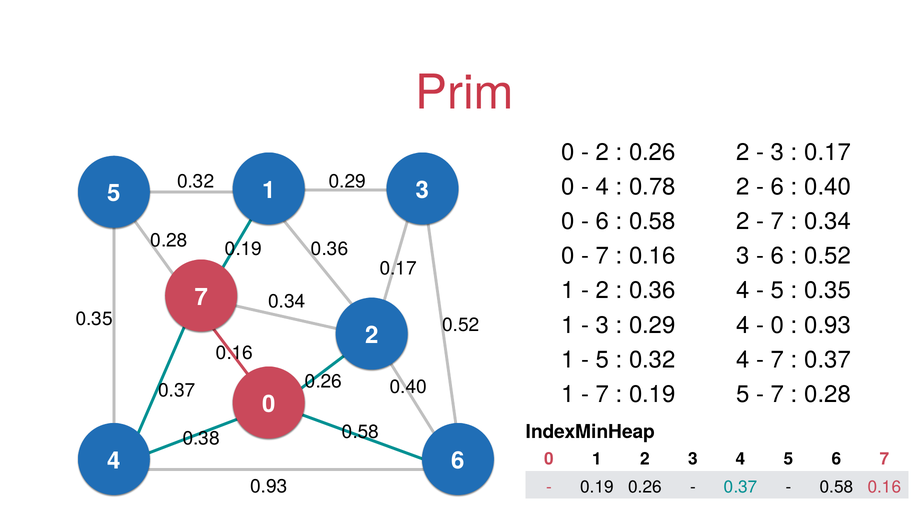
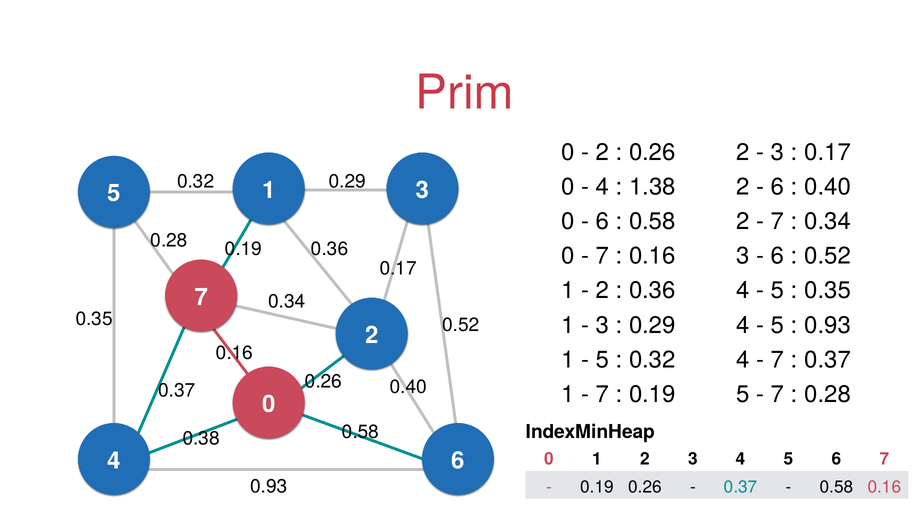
0.78: 0.78 -> 1.38
0 at (778, 325): 0 -> 5
